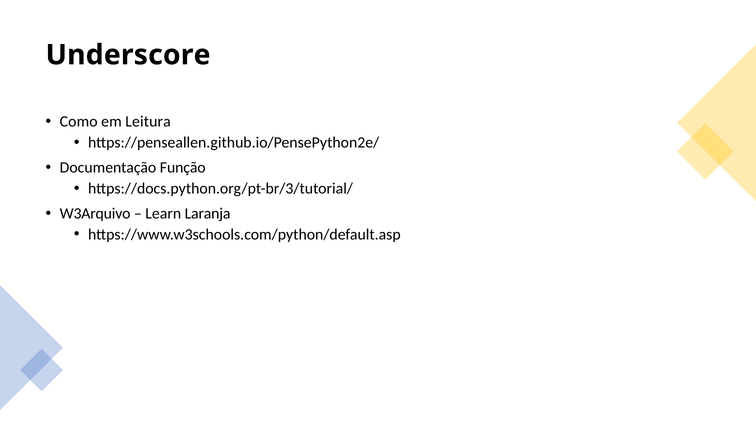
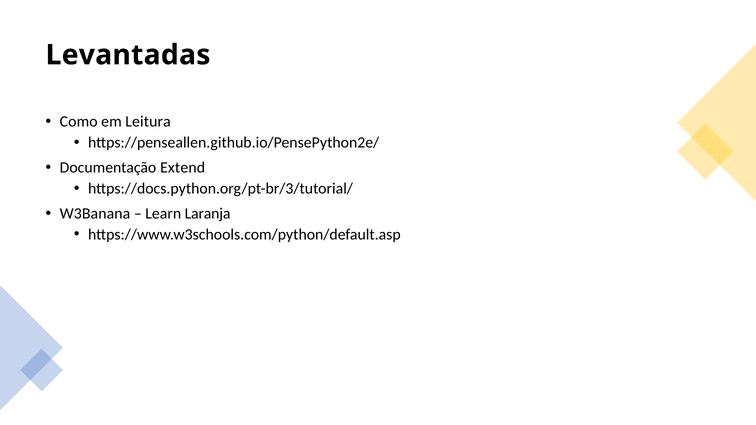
Underscore: Underscore -> Levantadas
Função: Função -> Extend
W3Arquivo: W3Arquivo -> W3Banana
